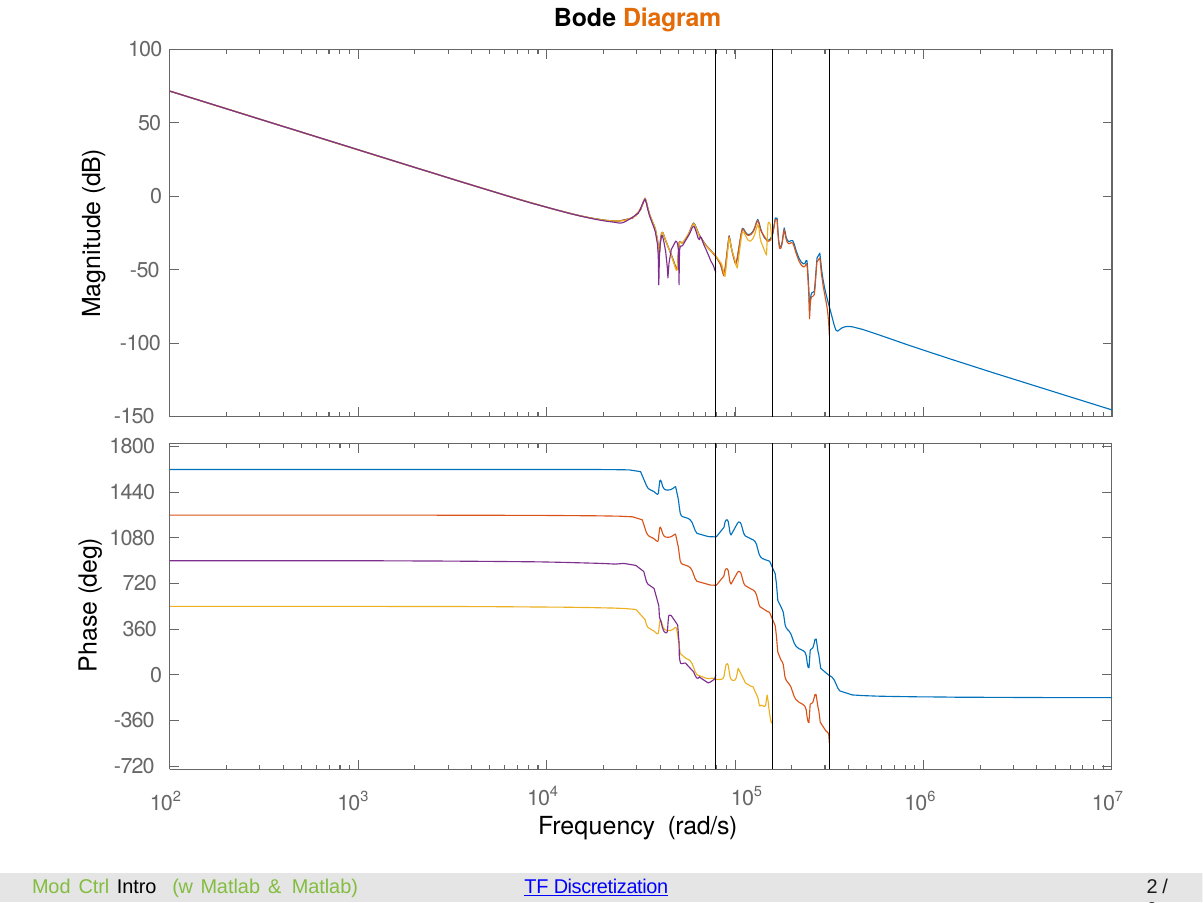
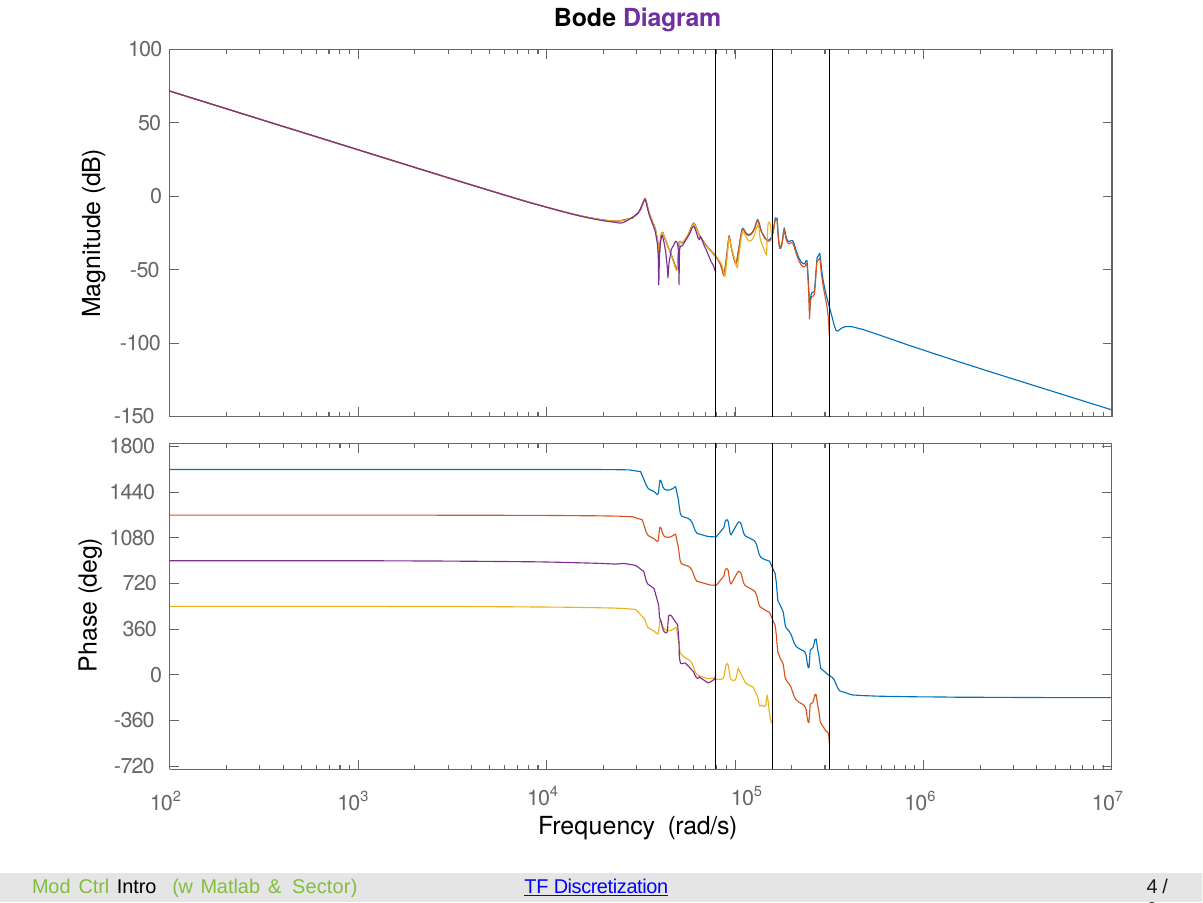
Diagram colour: orange -> purple
Matlab at (325, 887): Matlab -> Sector
2: 2 -> 4
